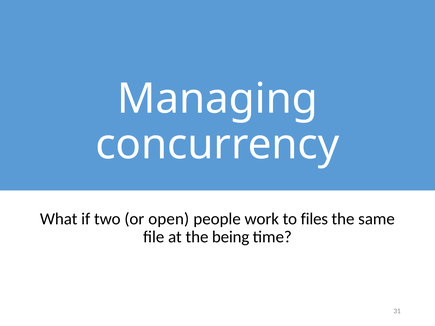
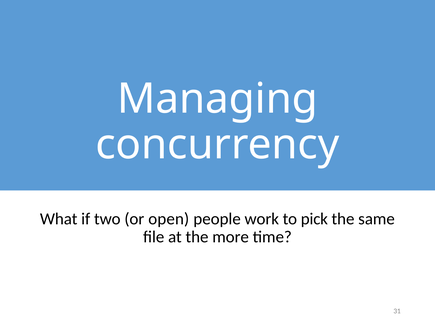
files: files -> pick
being: being -> more
